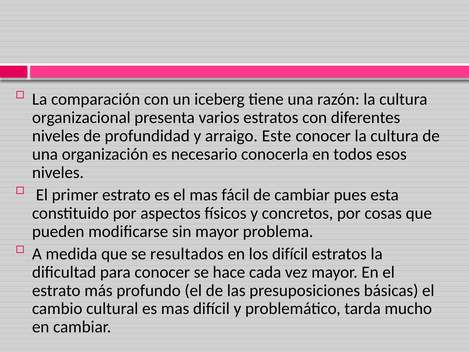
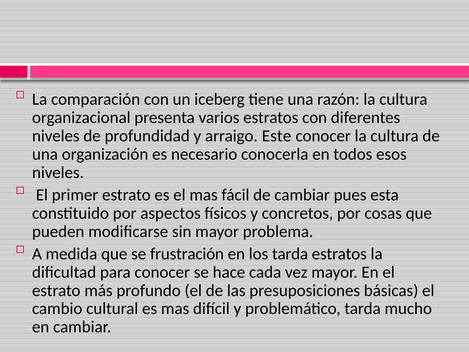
resultados: resultados -> frustración
los difícil: difícil -> tarda
